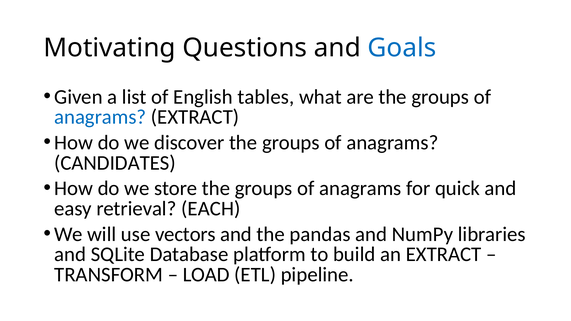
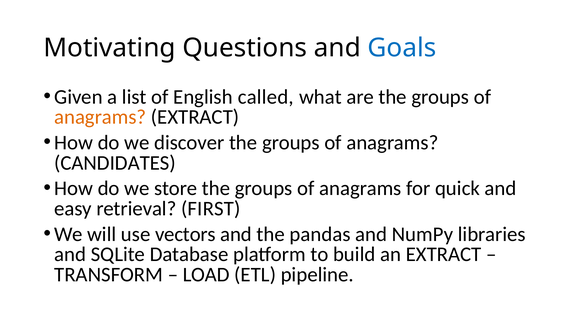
tables: tables -> called
anagrams at (100, 117) colour: blue -> orange
EACH: EACH -> FIRST
